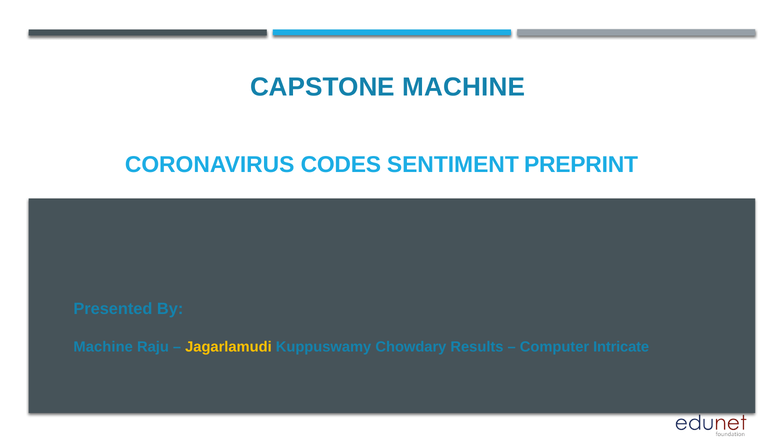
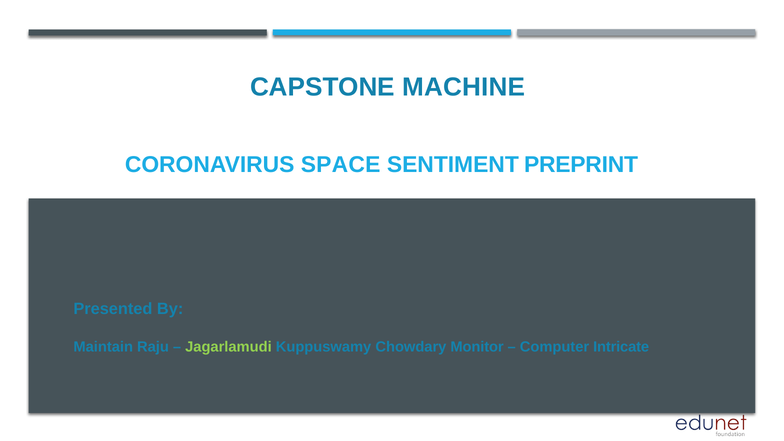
CODES: CODES -> SPACE
Machine at (103, 347): Machine -> Maintain
Jagarlamudi colour: yellow -> light green
Results: Results -> Monitor
